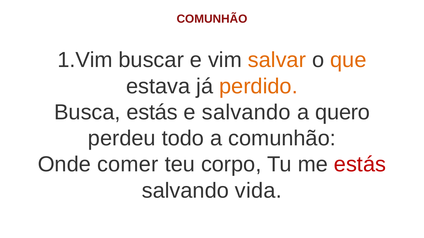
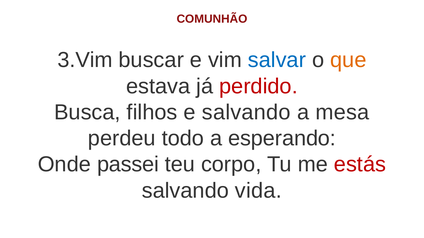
1.Vim: 1.Vim -> 3.Vim
salvar colour: orange -> blue
perdido colour: orange -> red
Busca estás: estás -> filhos
quero: quero -> mesa
a comunhão: comunhão -> esperando
comer: comer -> passei
